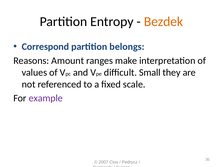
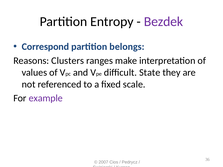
Bezdek colour: orange -> purple
Amount: Amount -> Clusters
Small: Small -> State
